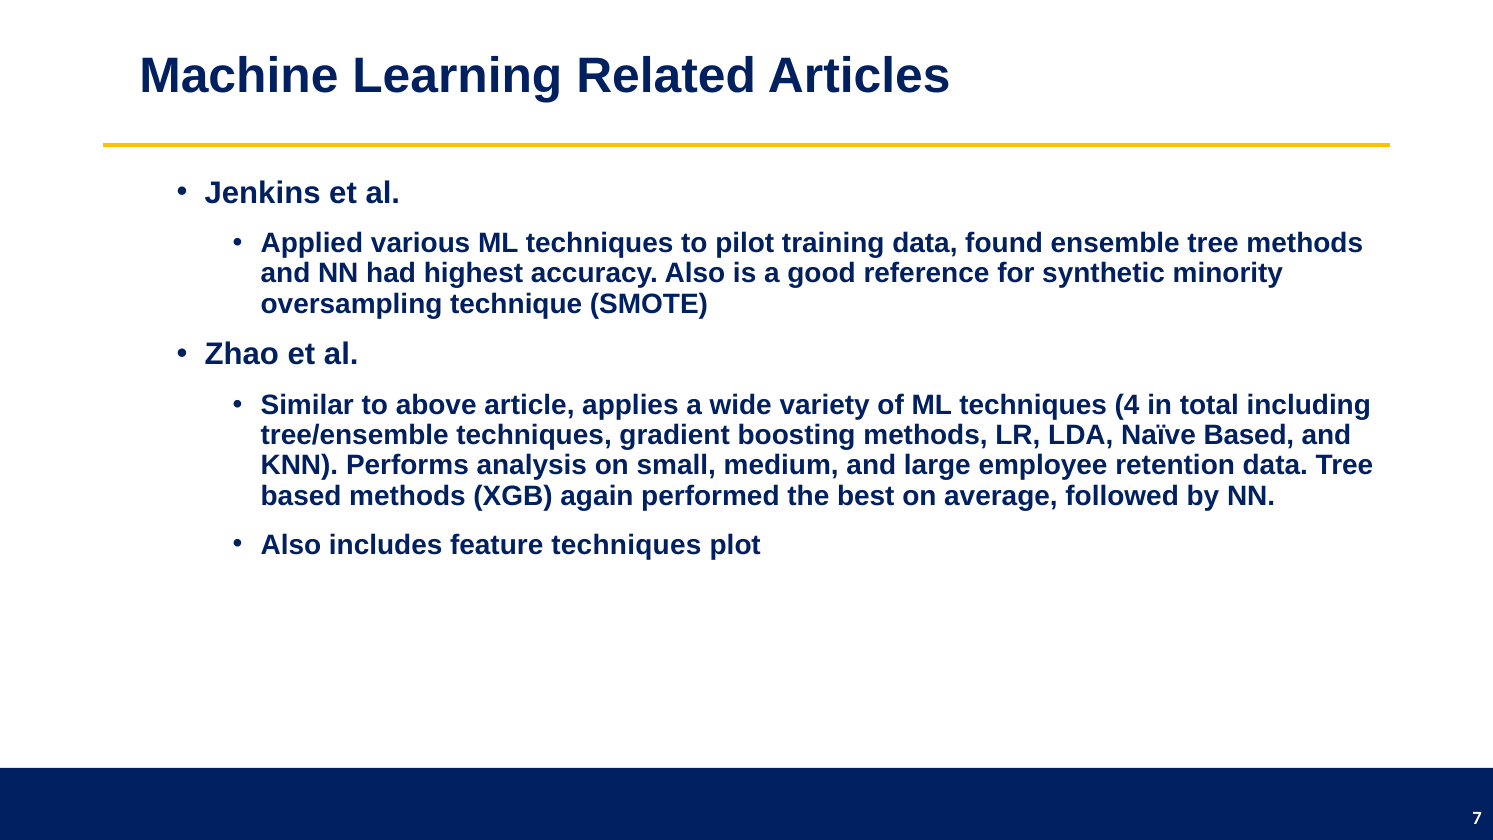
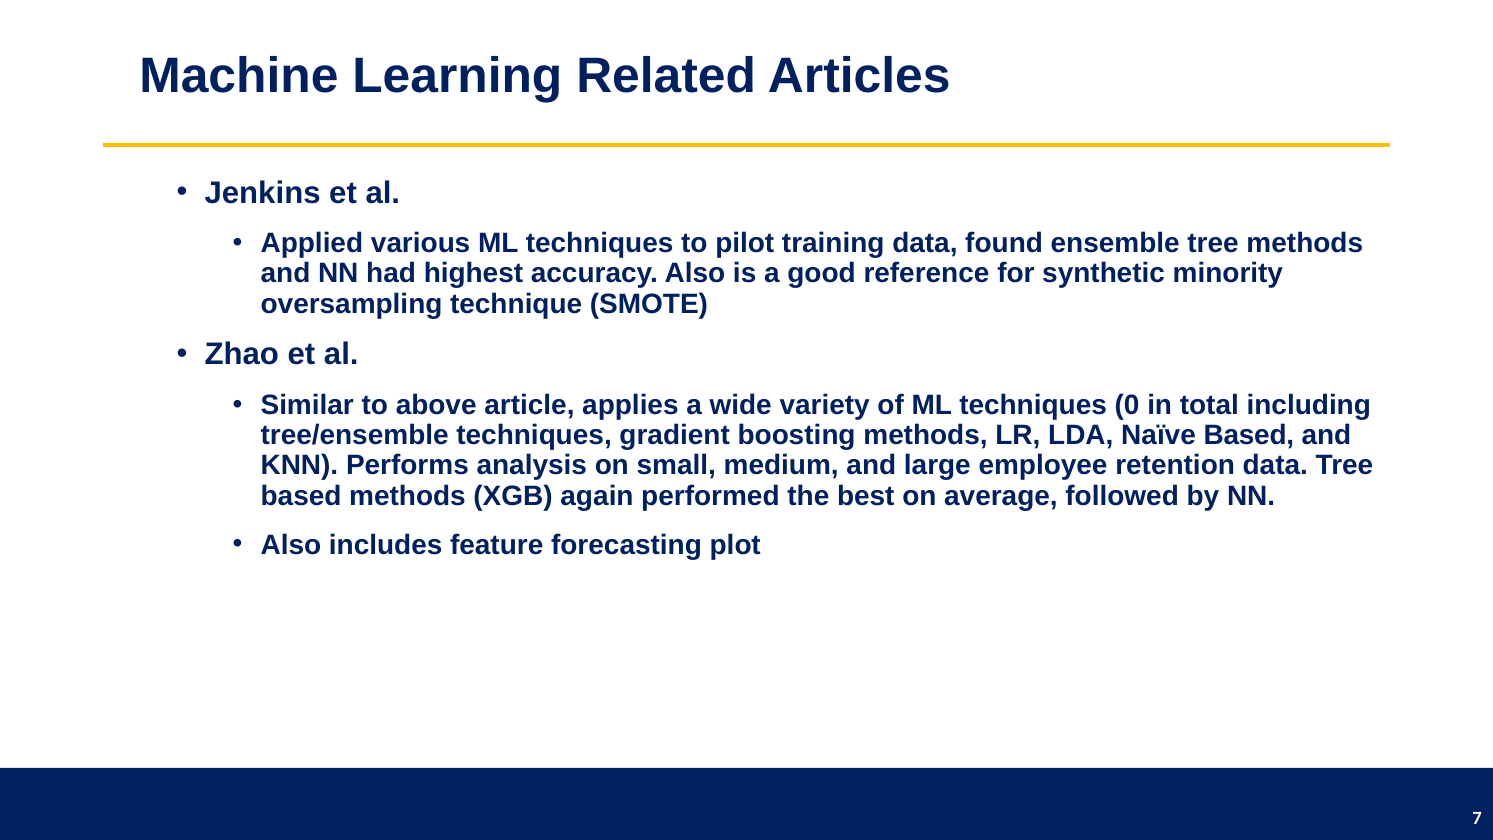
4: 4 -> 0
feature techniques: techniques -> forecasting
